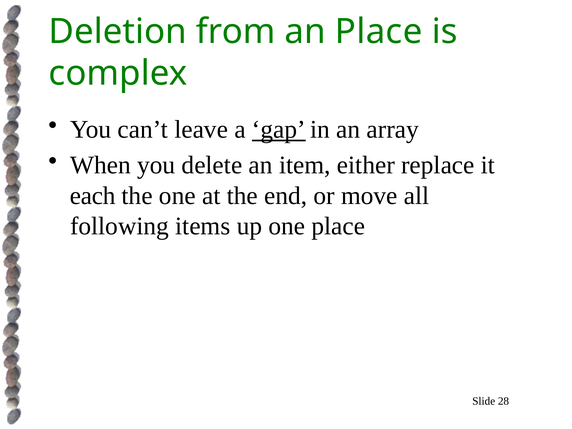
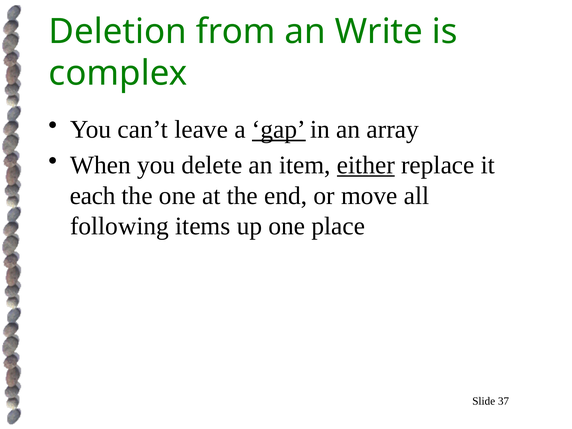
an Place: Place -> Write
either underline: none -> present
28: 28 -> 37
